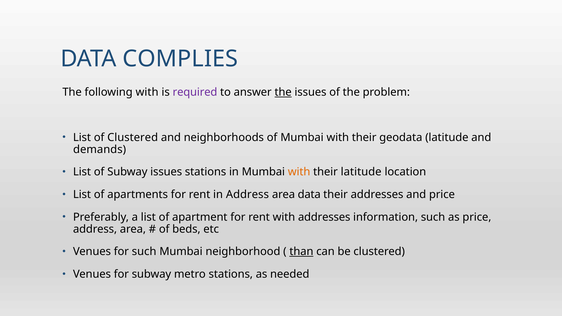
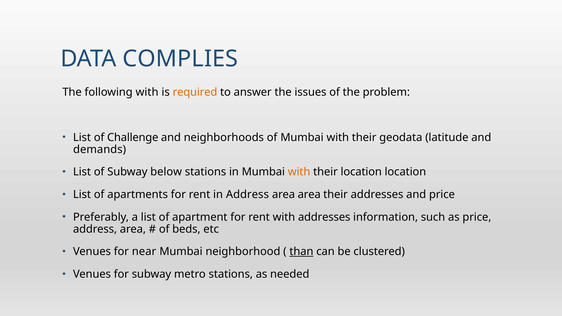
required colour: purple -> orange
the at (283, 92) underline: present -> none
of Clustered: Clustered -> Challenge
Subway issues: issues -> below
their latitude: latitude -> location
area data: data -> area
for such: such -> near
